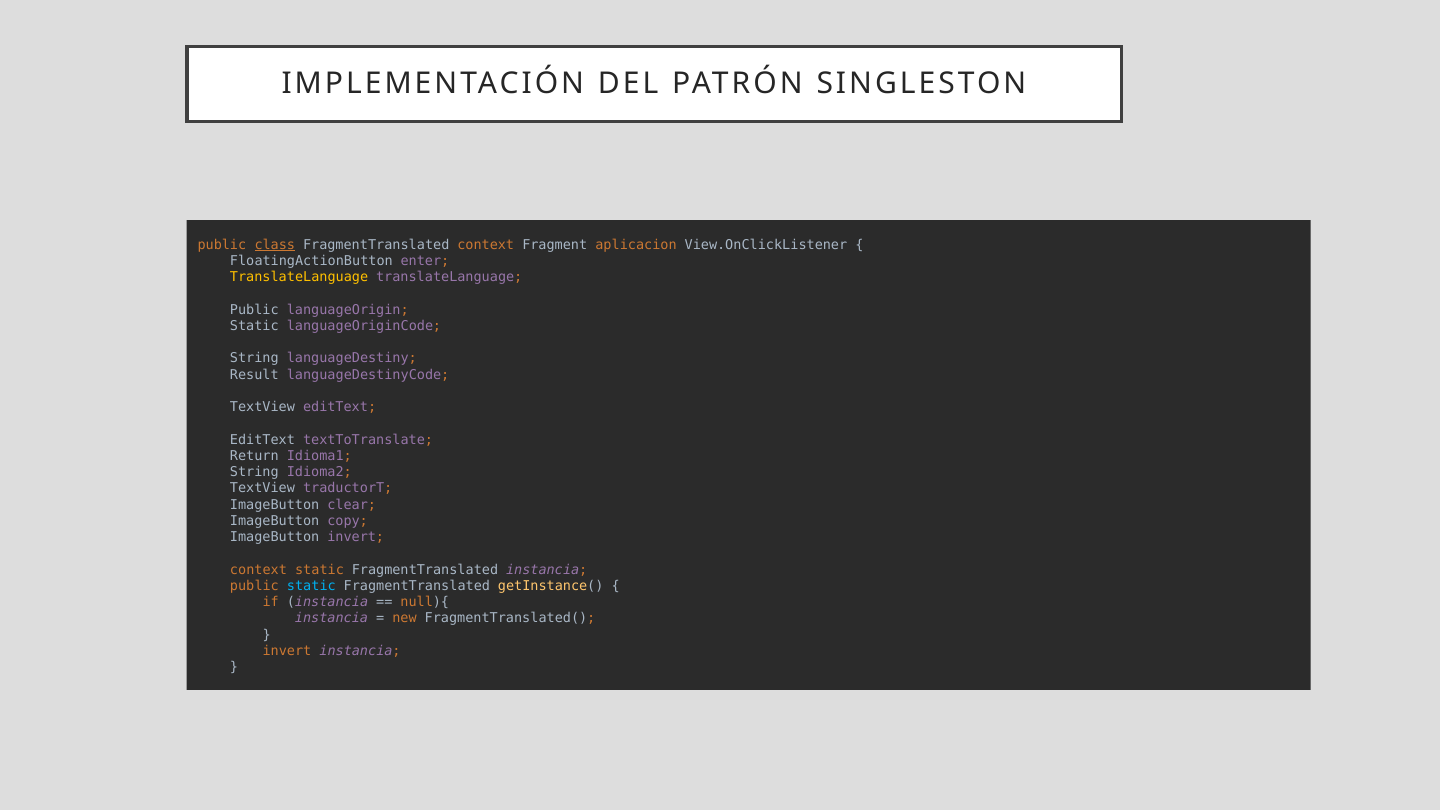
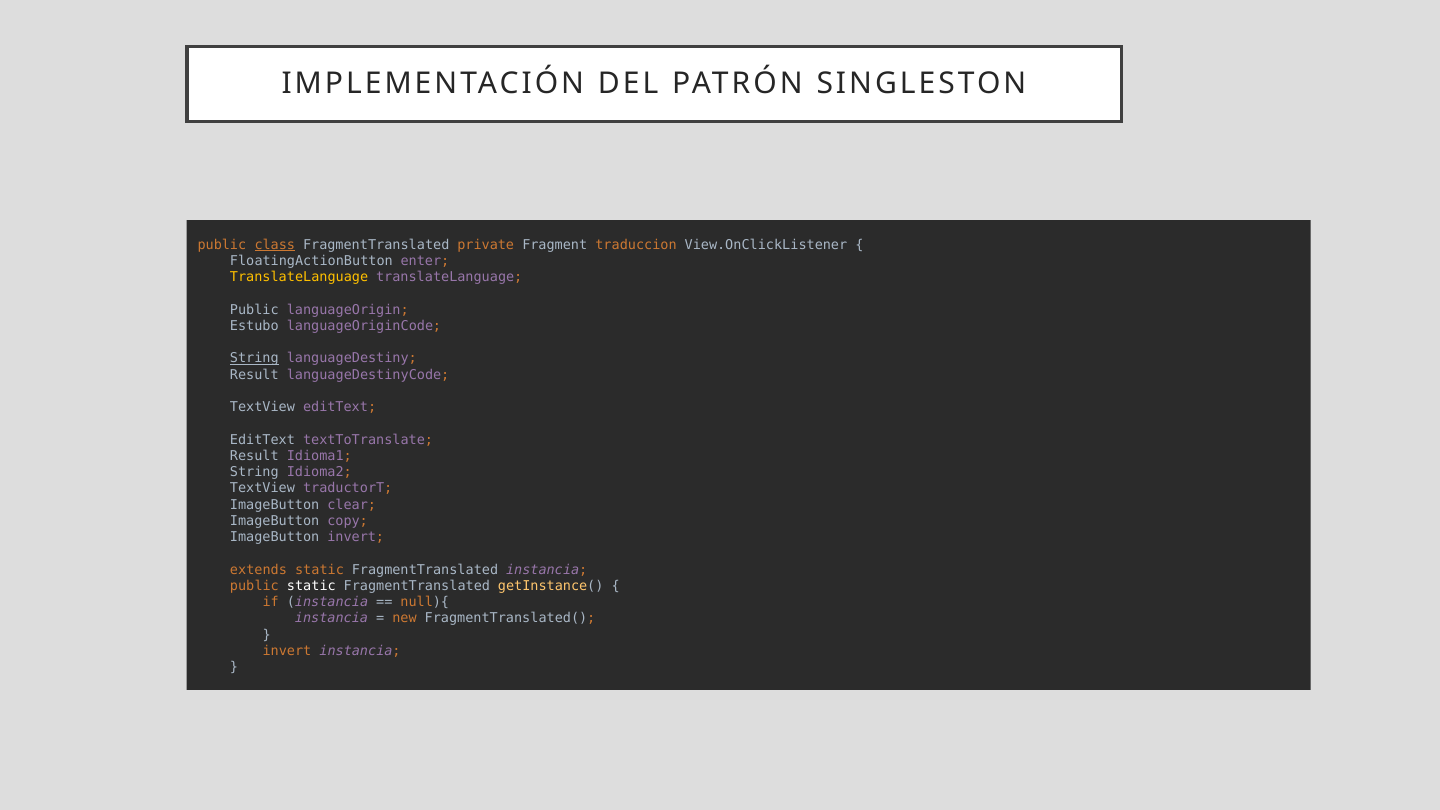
FragmentTranslated context: context -> private
aplicacion: aplicacion -> traduccion
Static at (254, 326): Static -> Estubo
String at (254, 358) underline: none -> present
Return at (254, 456): Return -> Result
context at (258, 570): context -> extends
static at (311, 586) colour: light blue -> white
